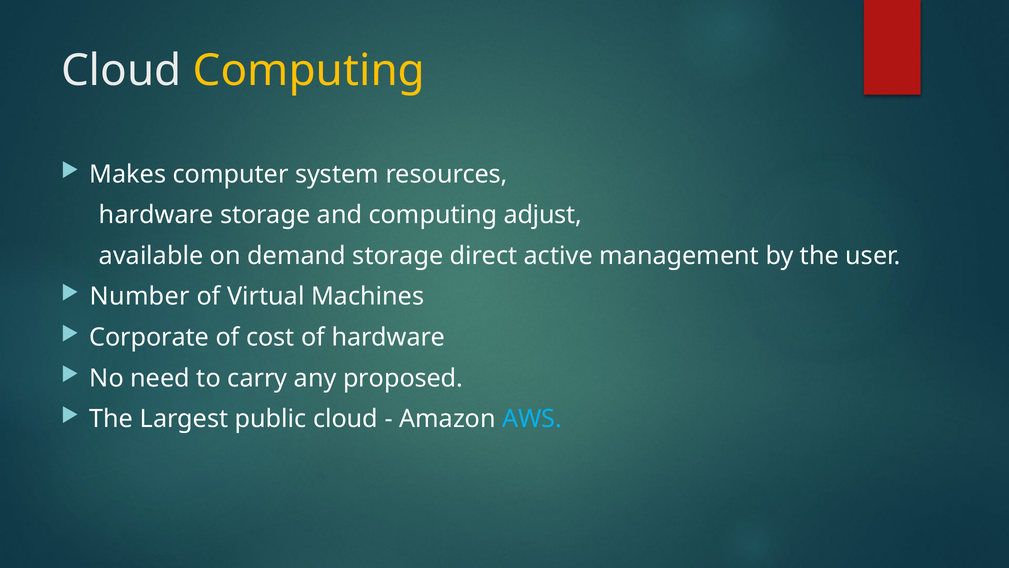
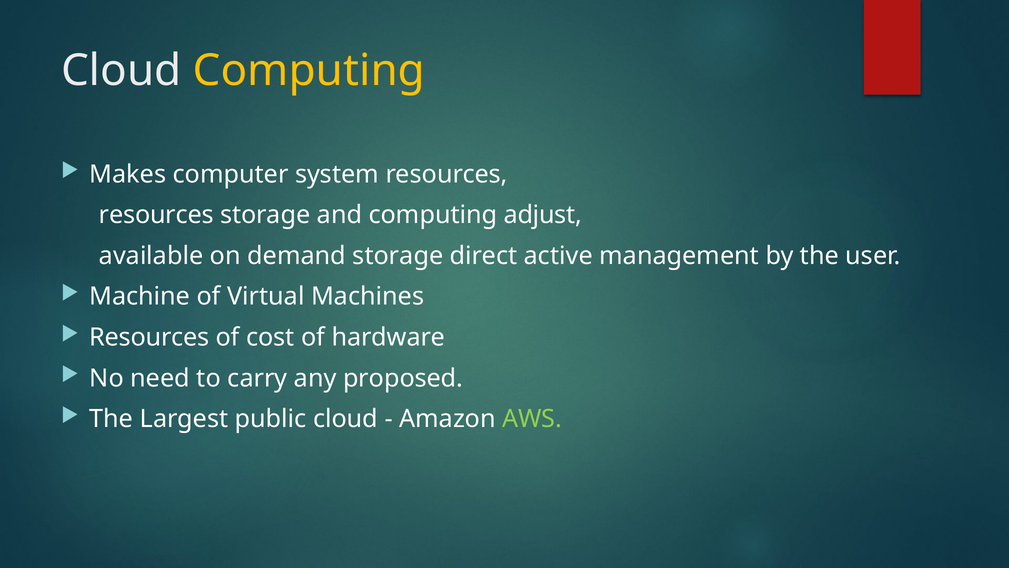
hardware at (156, 215): hardware -> resources
Number: Number -> Machine
Corporate at (149, 337): Corporate -> Resources
AWS colour: light blue -> light green
